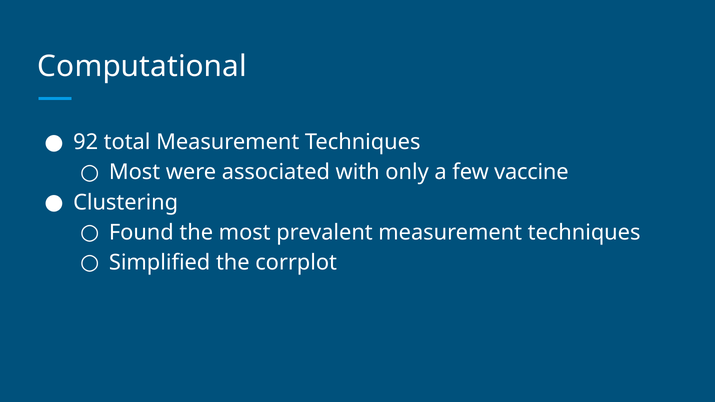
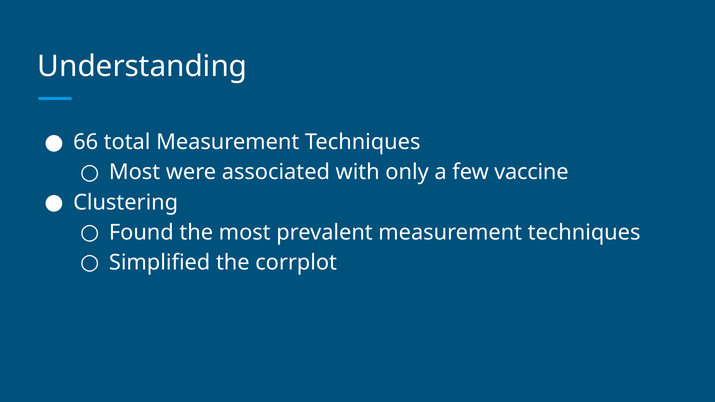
Computational: Computational -> Understanding
92: 92 -> 66
